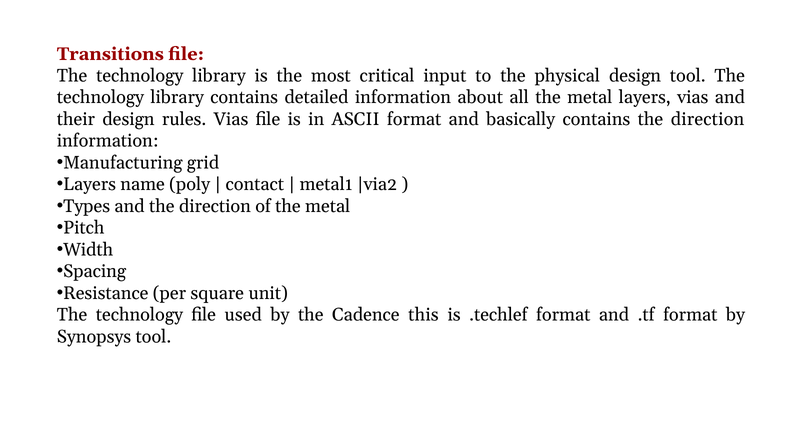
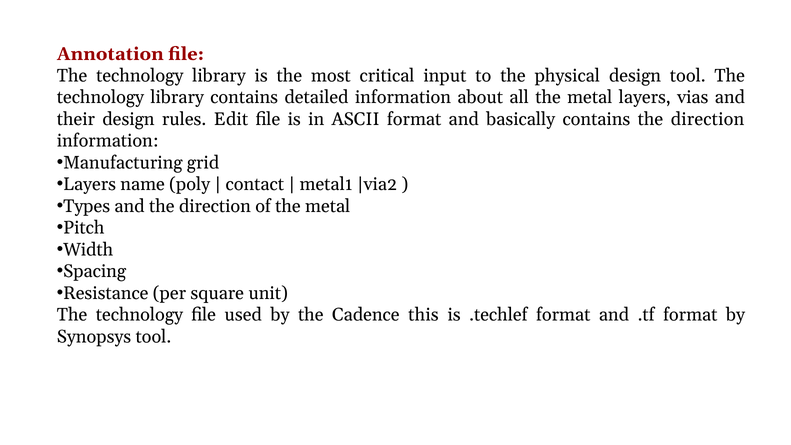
Transitions: Transitions -> Annotation
rules Vias: Vias -> Edit
